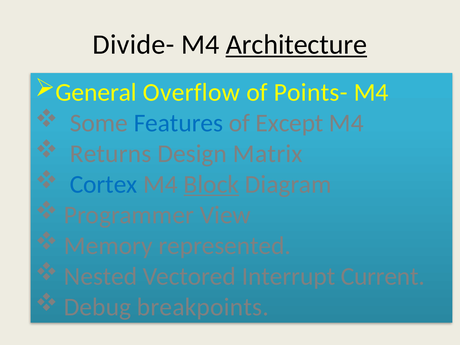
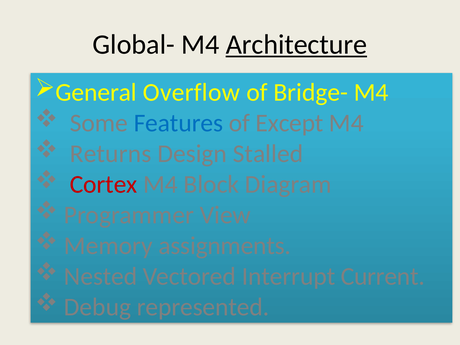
Divide-: Divide- -> Global-
Points-: Points- -> Bridge-
Matrix: Matrix -> Stalled
Cortex colour: blue -> red
Block underline: present -> none
represented: represented -> assignments
breakpoints: breakpoints -> represented
